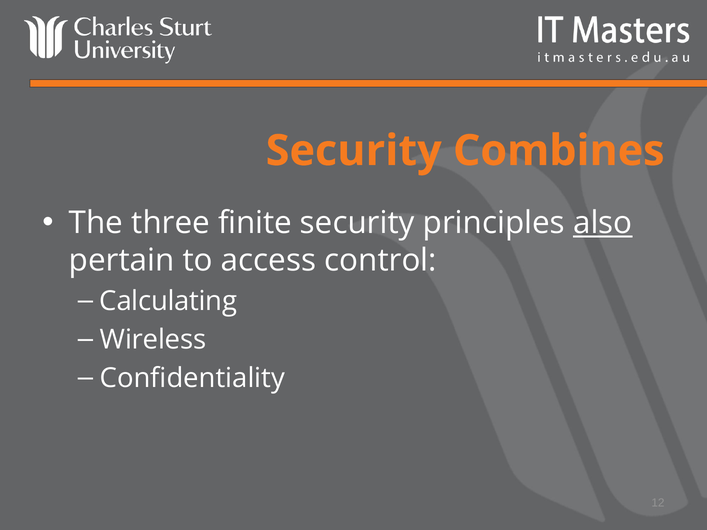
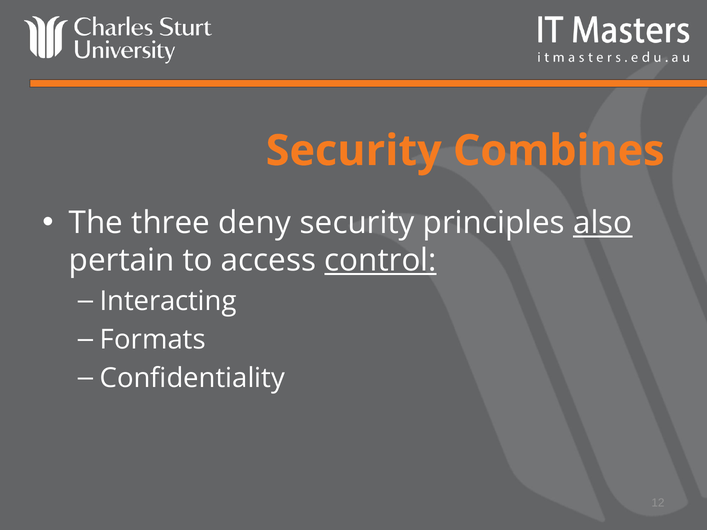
finite: finite -> deny
control underline: none -> present
Calculating: Calculating -> Interacting
Wireless: Wireless -> Formats
